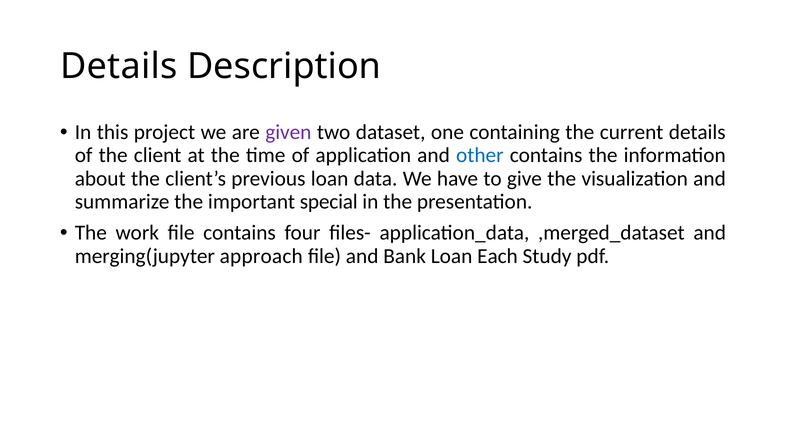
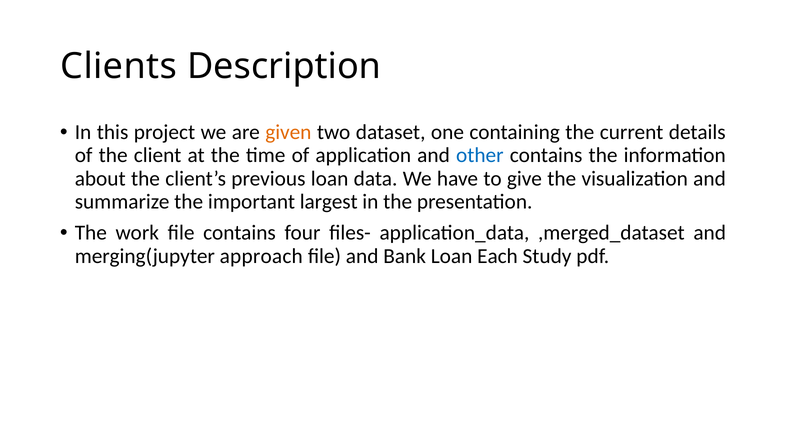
Details at (119, 66): Details -> Clients
given colour: purple -> orange
special: special -> largest
